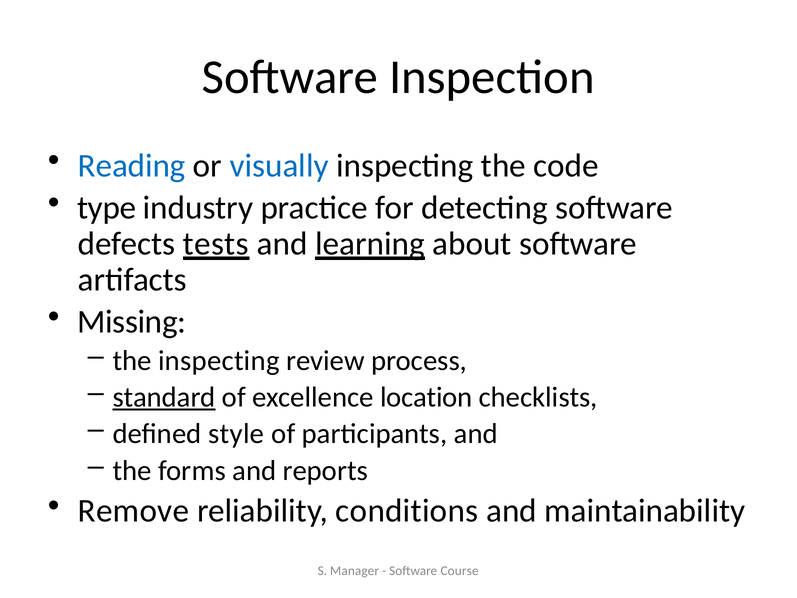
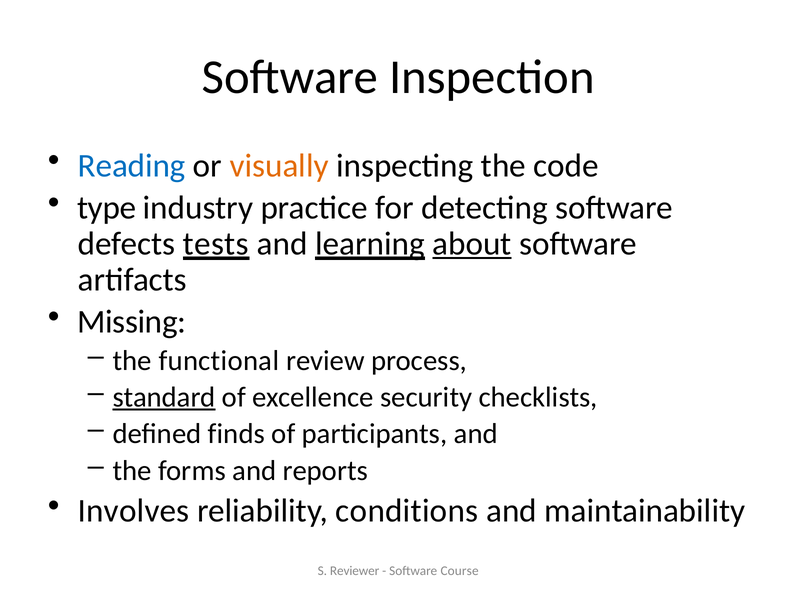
visually colour: blue -> orange
about underline: none -> present
the inspecting: inspecting -> functional
location: location -> security
style: style -> finds
Remove: Remove -> Involves
Manager: Manager -> Reviewer
